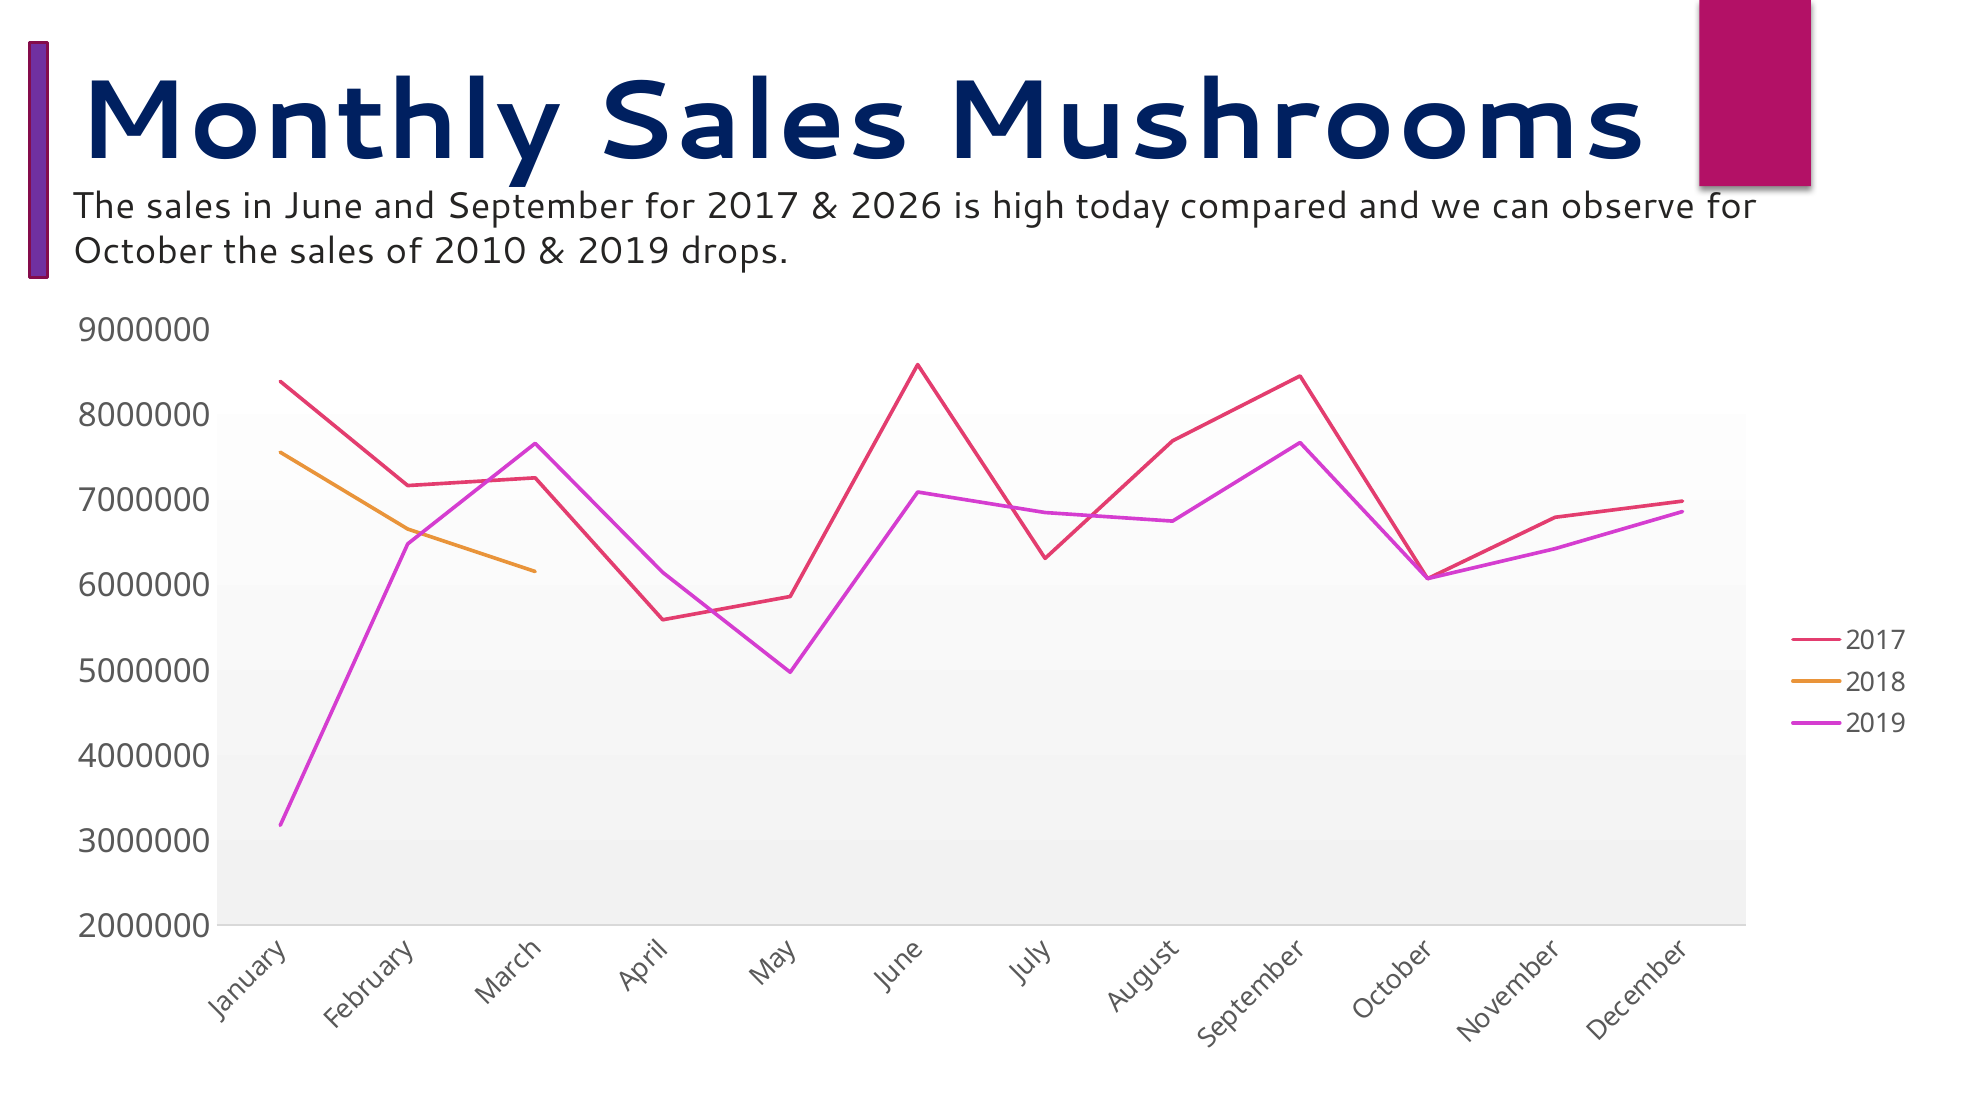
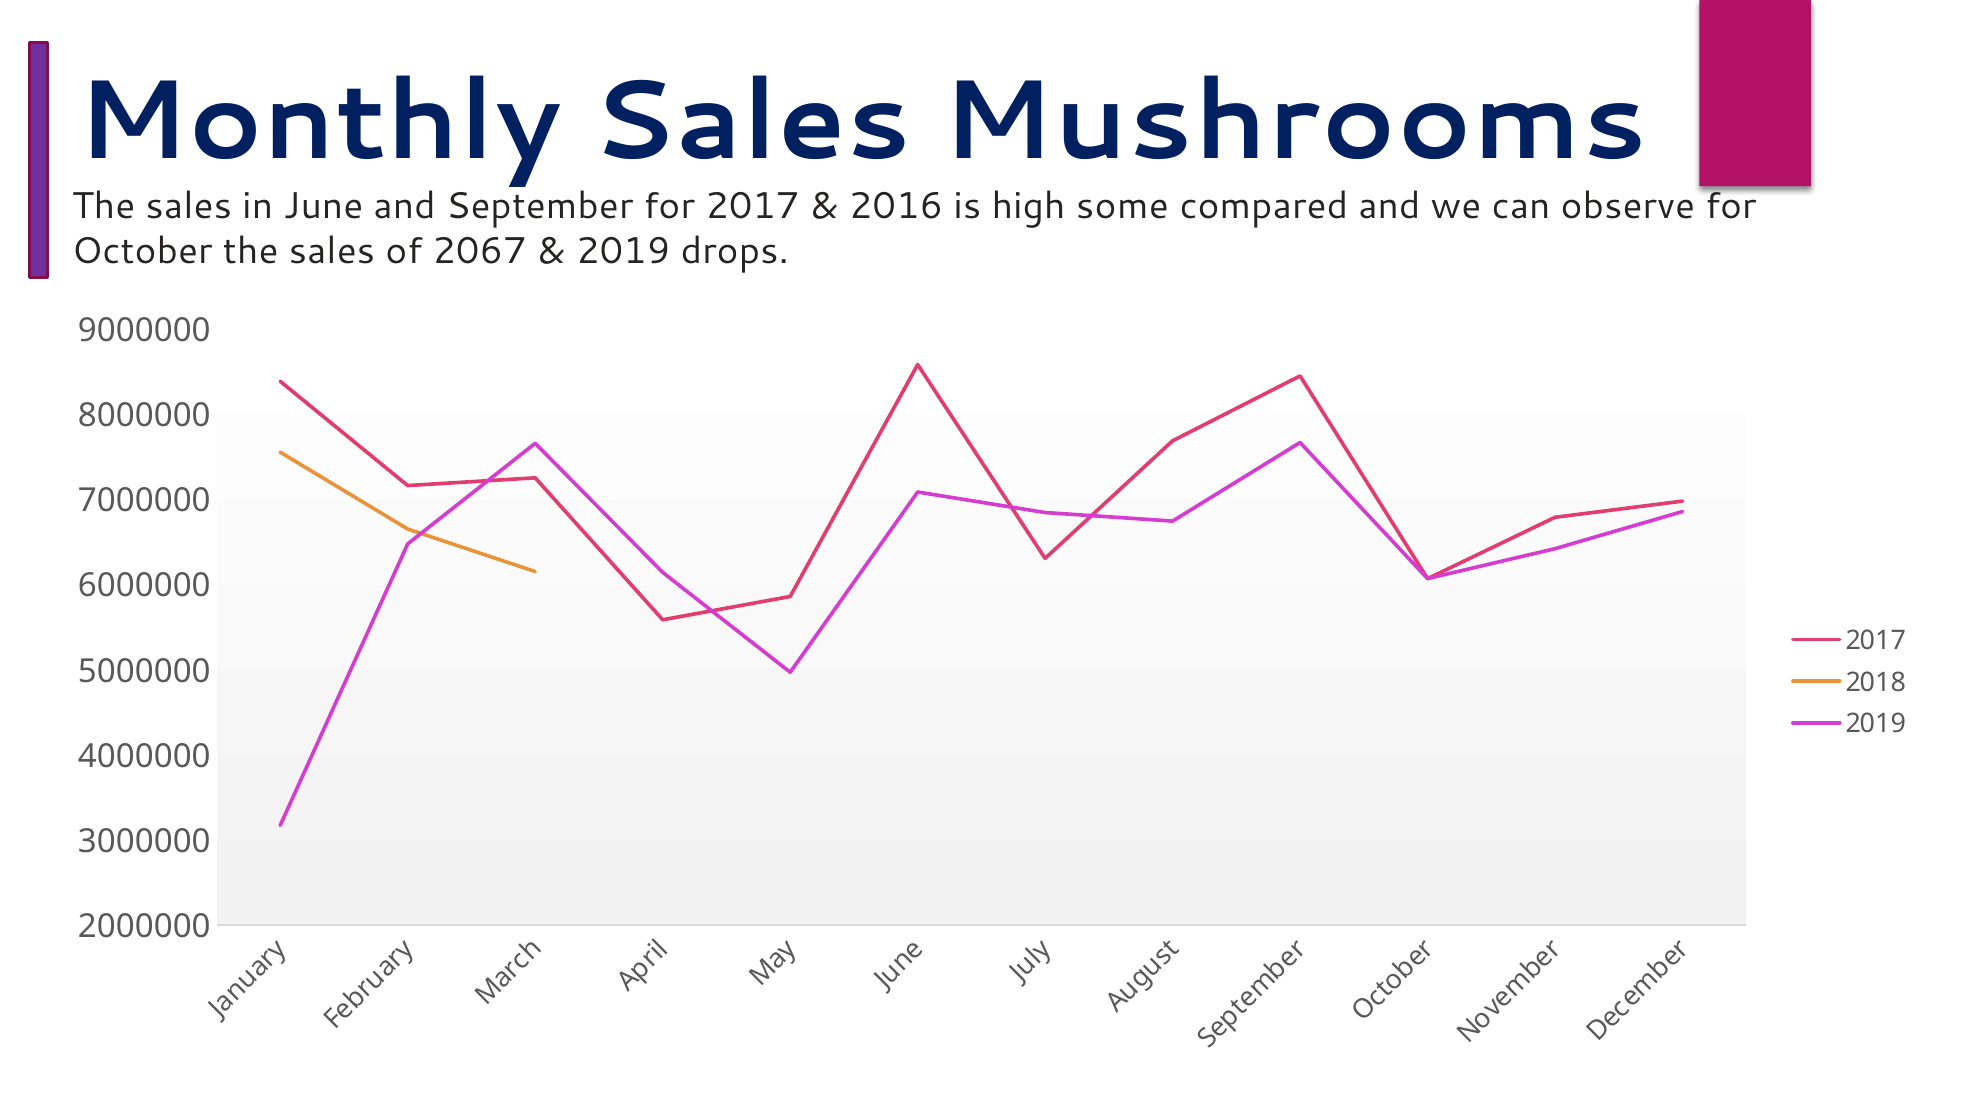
2026: 2026 -> 2016
today: today -> some
2010: 2010 -> 2067
